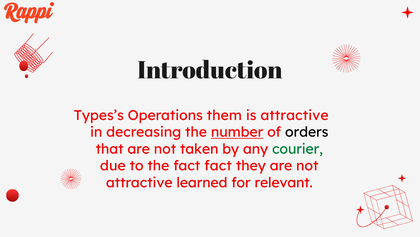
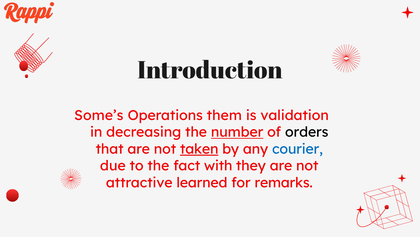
Types’s: Types’s -> Some’s
is attractive: attractive -> validation
taken underline: none -> present
courier colour: green -> blue
fact fact: fact -> with
relevant: relevant -> remarks
